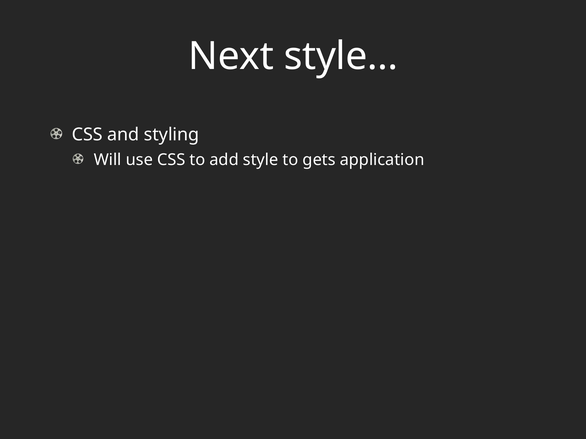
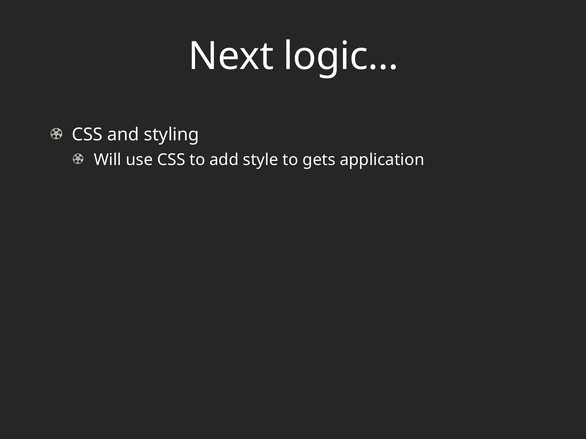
style…: style… -> logic…
